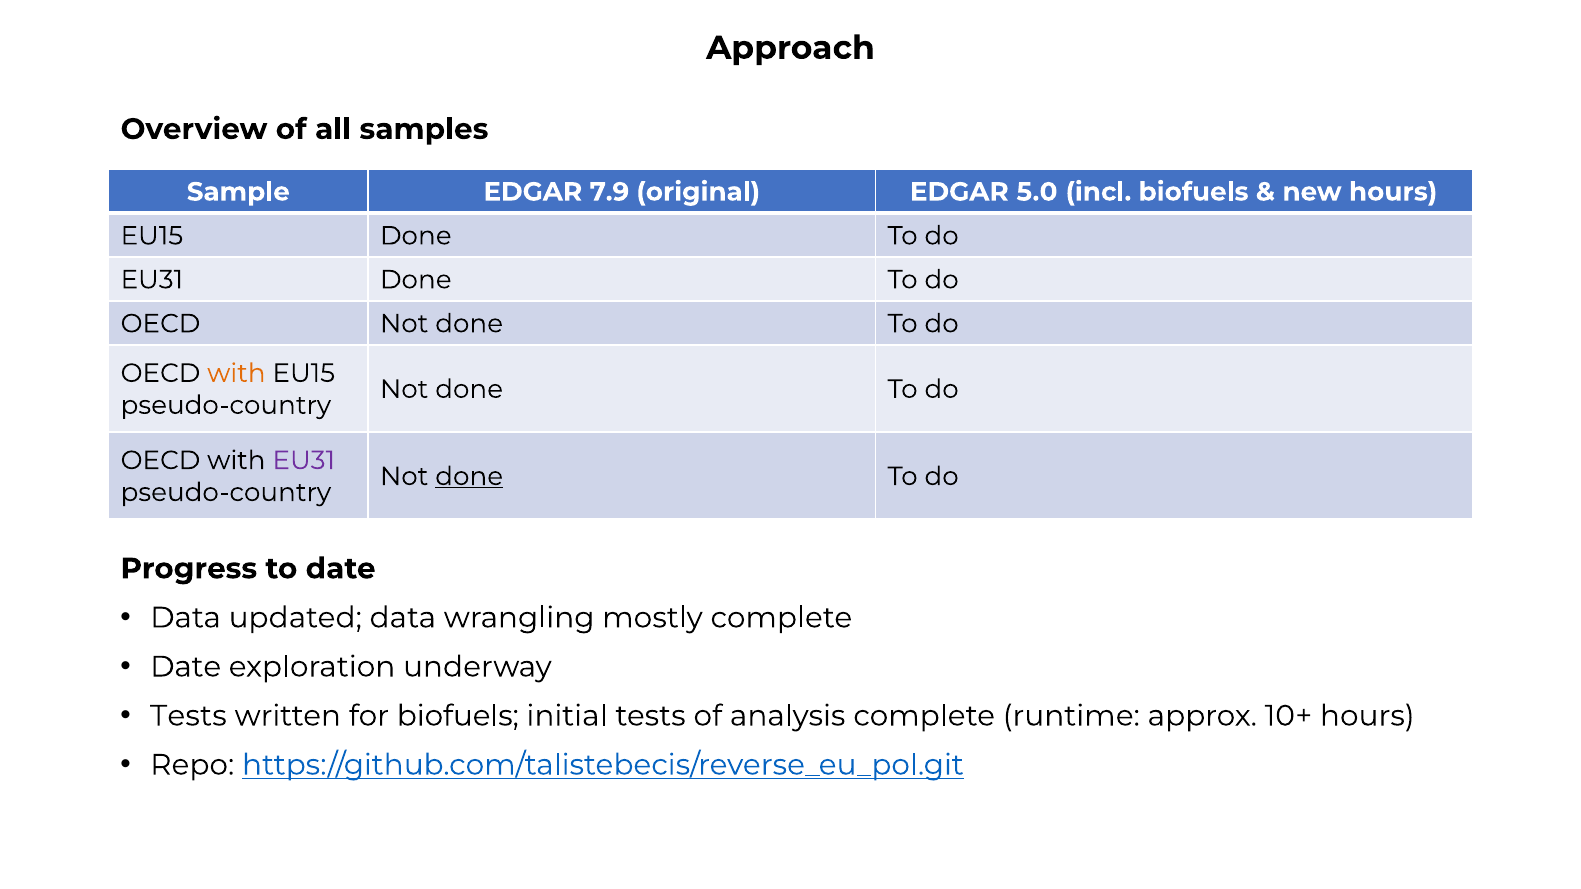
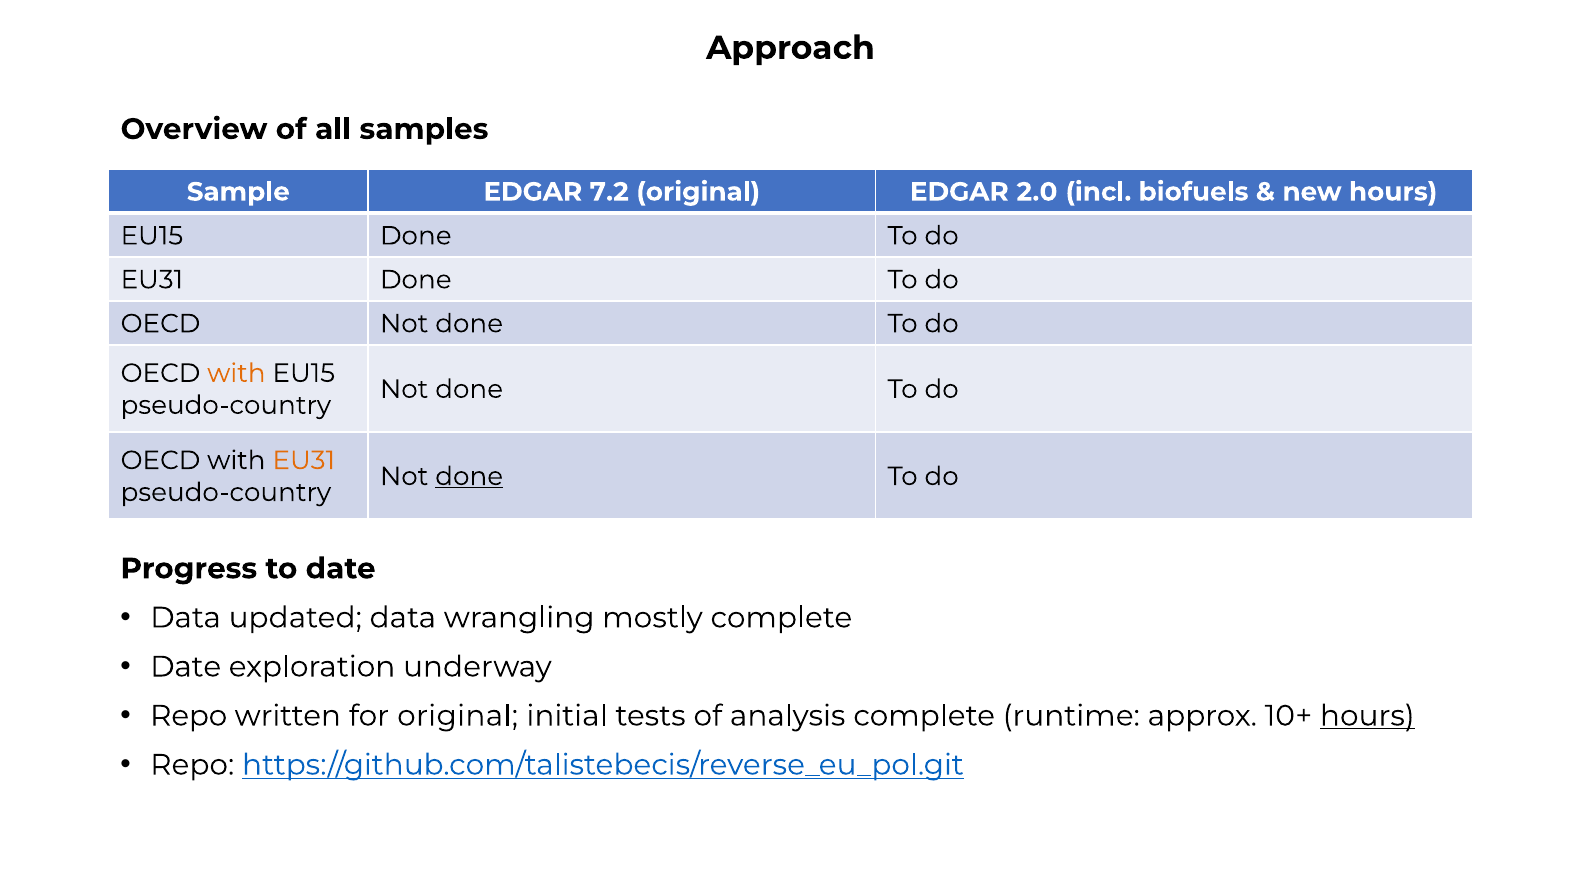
7.9: 7.9 -> 7.2
5.0: 5.0 -> 2.0
EU31 at (304, 461) colour: purple -> orange
Tests at (188, 716): Tests -> Repo
for biofuels: biofuels -> original
hours at (1367, 716) underline: none -> present
